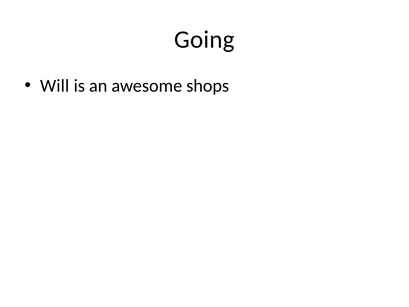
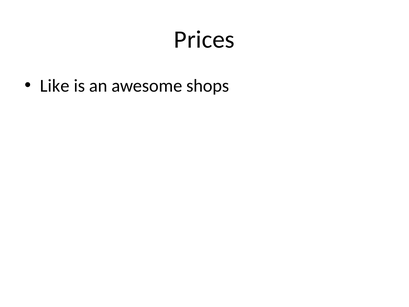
Going: Going -> Prices
Will: Will -> Like
